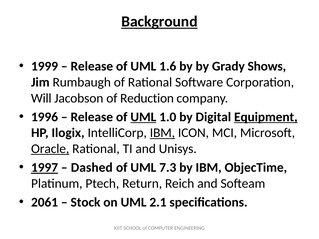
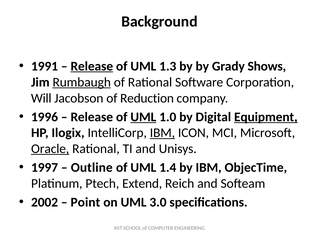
Background underline: present -> none
1999: 1999 -> 1991
Release at (92, 66) underline: none -> present
1.6: 1.6 -> 1.3
Rumbaugh underline: none -> present
1997 underline: present -> none
Dashed: Dashed -> Outline
7.3: 7.3 -> 1.4
Return: Return -> Extend
2061: 2061 -> 2002
Stock: Stock -> Point
2.1: 2.1 -> 3.0
